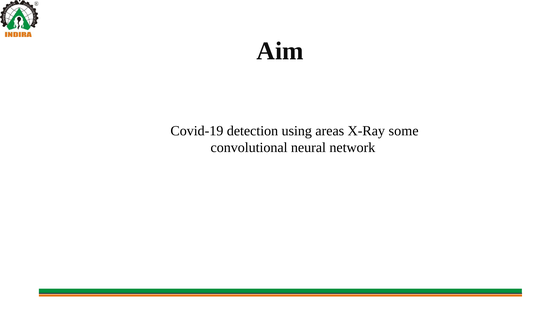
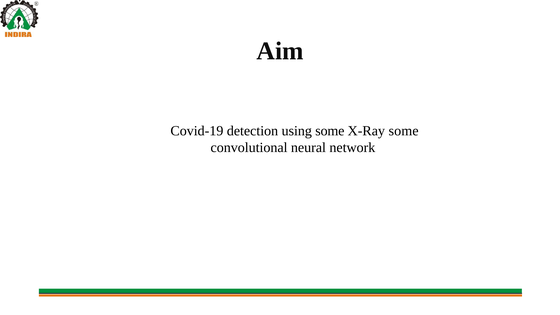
using areas: areas -> some
